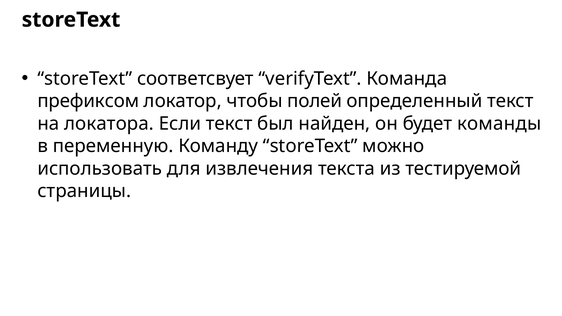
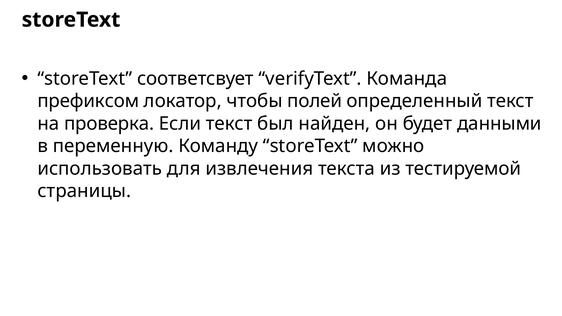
локатора: локатора -> проверка
команды: команды -> данными
